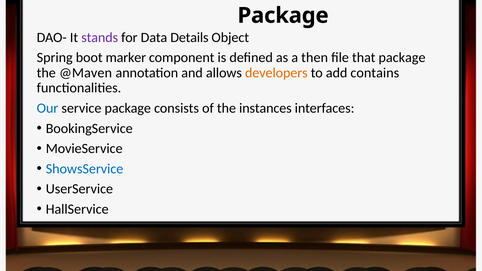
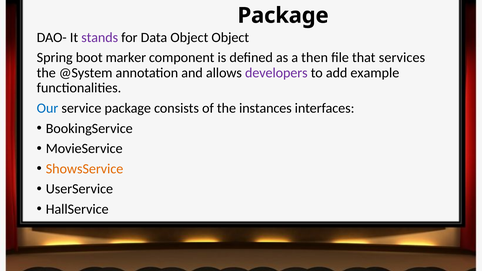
Data Details: Details -> Object
that package: package -> services
@Maven: @Maven -> @System
developers colour: orange -> purple
contains: contains -> example
ShowsService colour: blue -> orange
